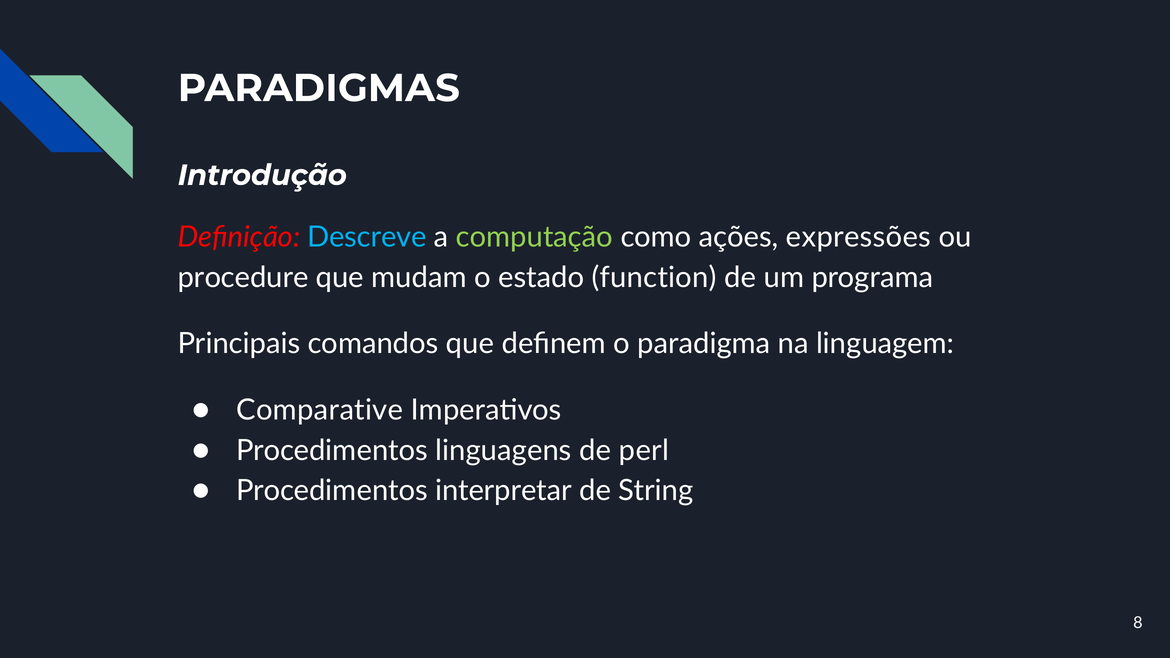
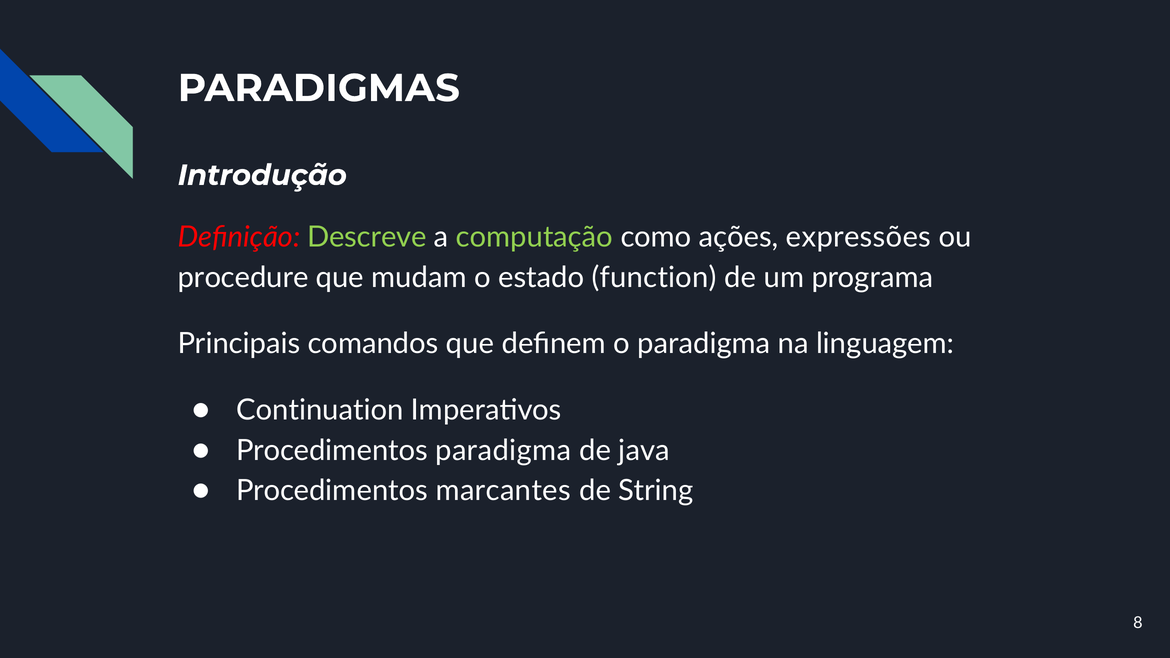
Descreve colour: light blue -> light green
Comparative: Comparative -> Continuation
Procedimentos linguagens: linguagens -> paradigma
perl: perl -> java
interpretar: interpretar -> marcantes
